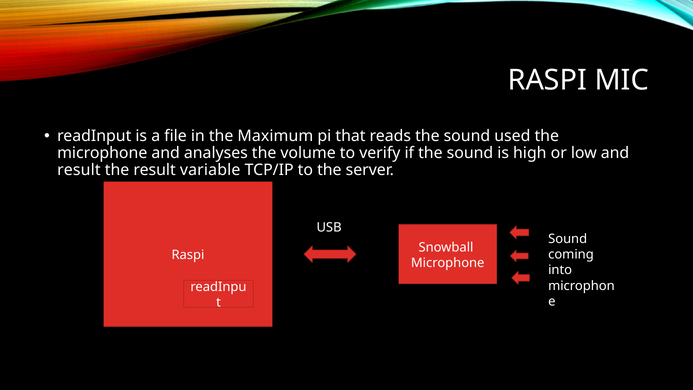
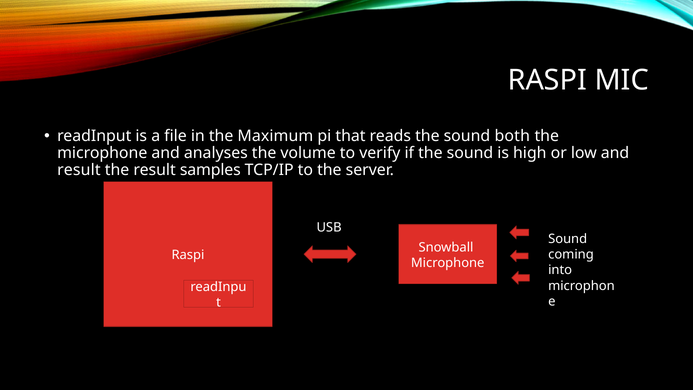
used: used -> both
variable: variable -> samples
